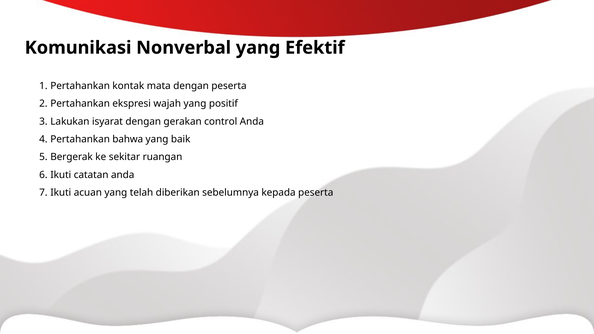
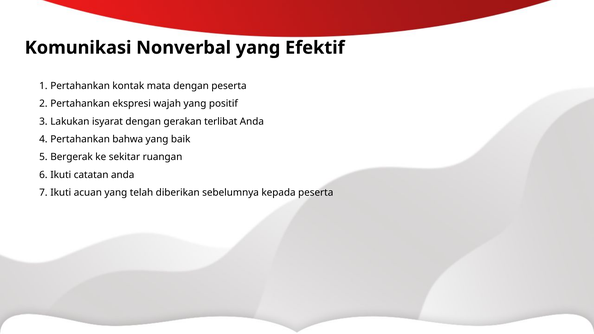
control: control -> terlibat
